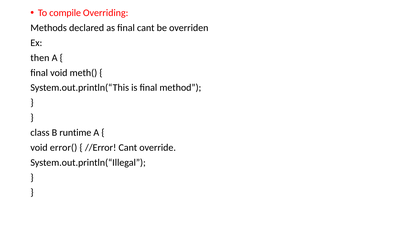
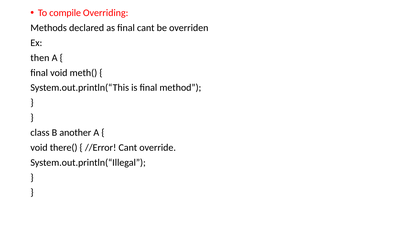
runtime: runtime -> another
error(: error( -> there(
